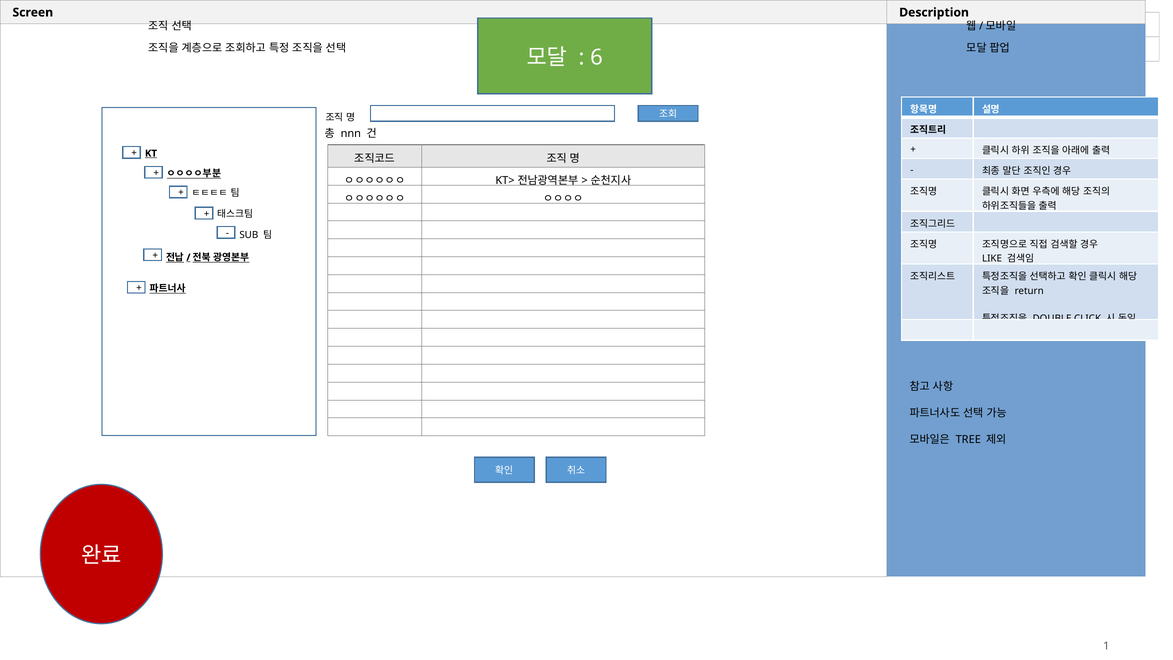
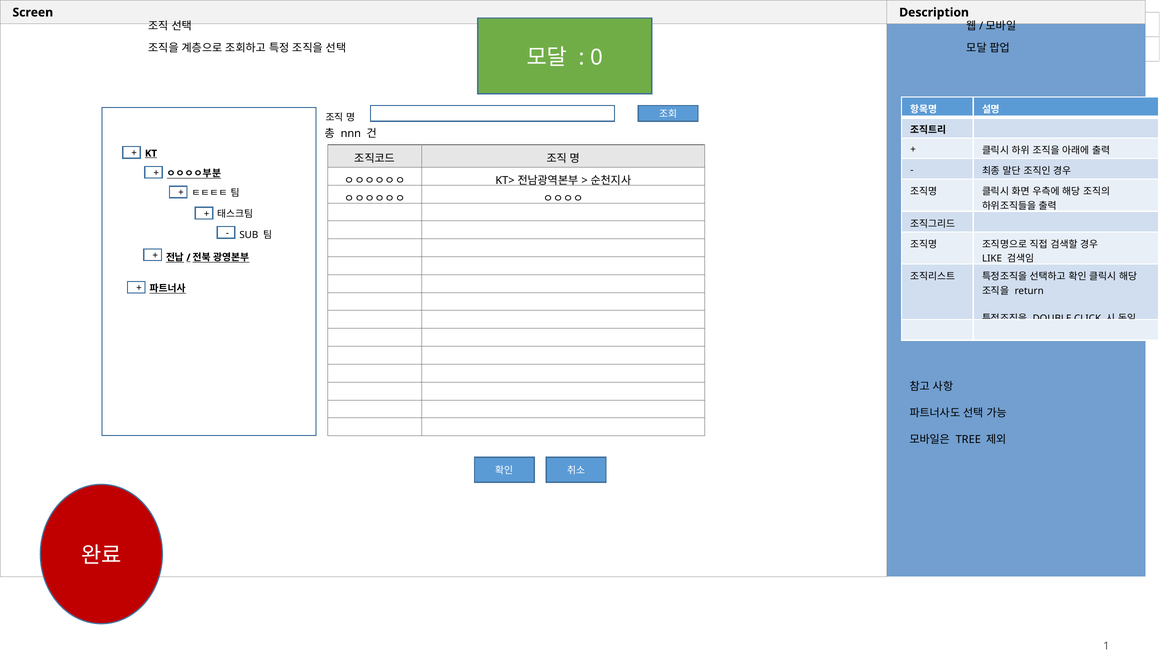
6: 6 -> 0
